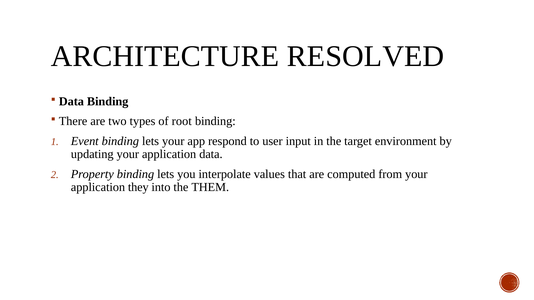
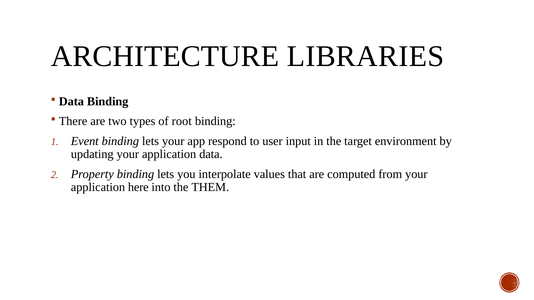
RESOLVED: RESOLVED -> LIBRARIES
they: they -> here
